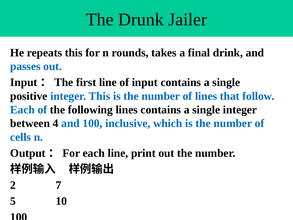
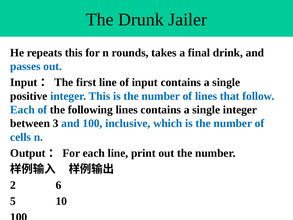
4: 4 -> 3
7: 7 -> 6
